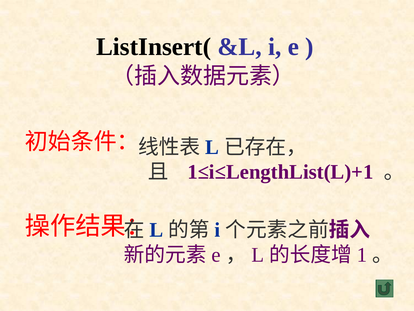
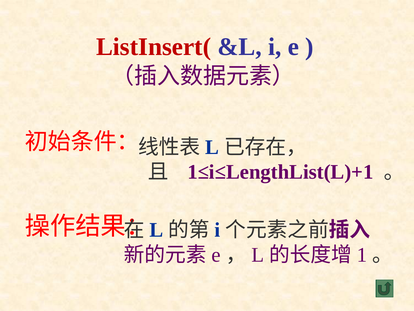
ListInsert( colour: black -> red
